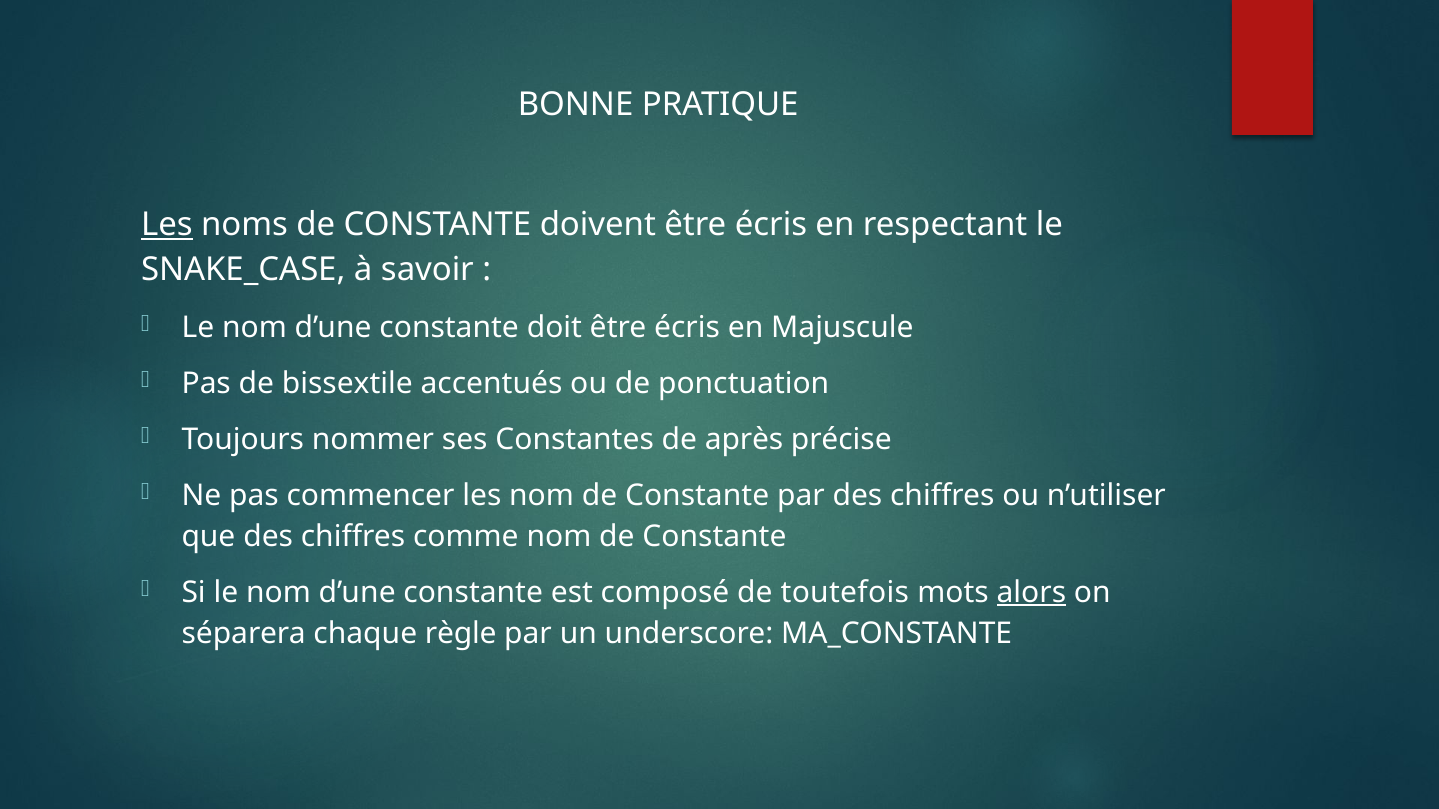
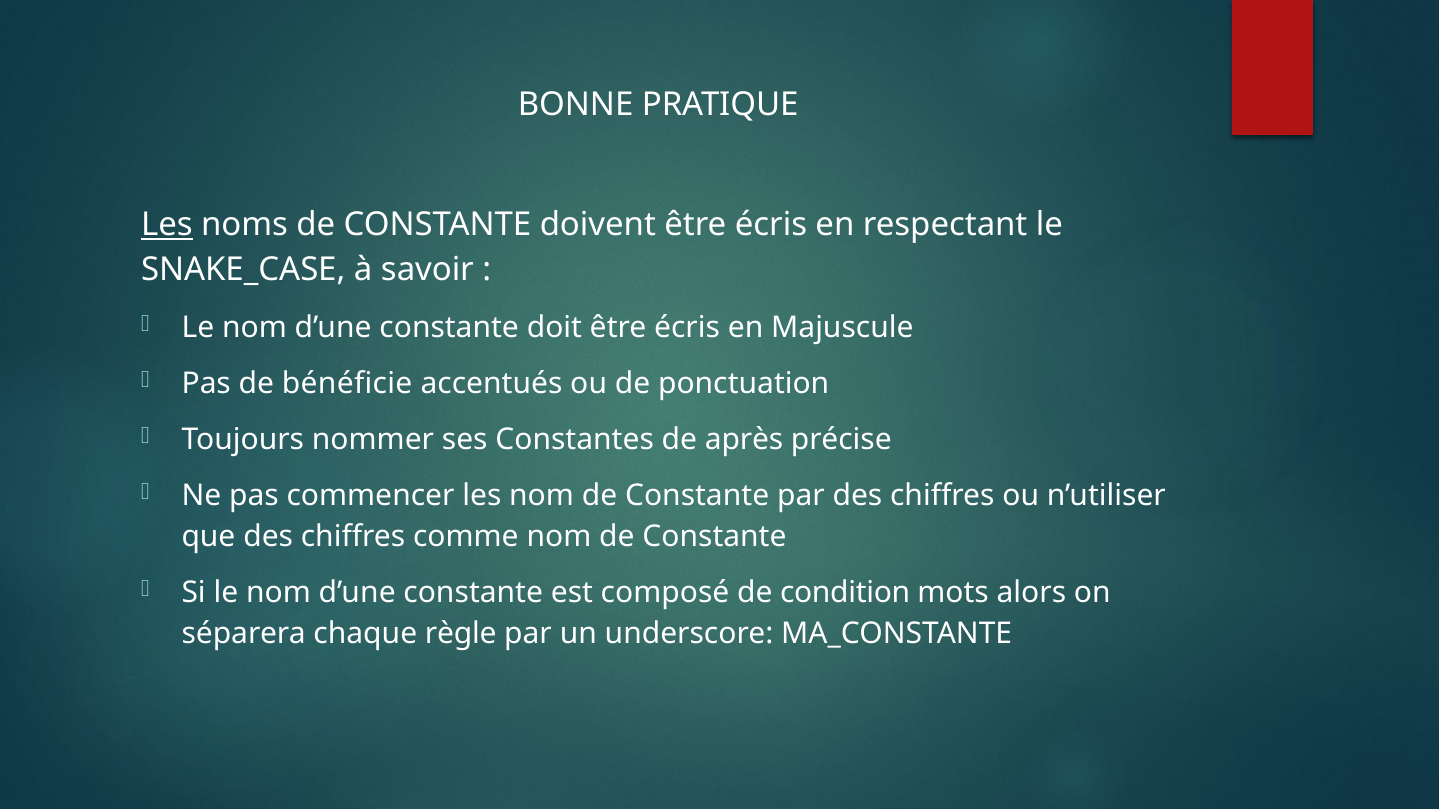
bissextile: bissextile -> bénéficie
toutefois: toutefois -> condition
alors underline: present -> none
